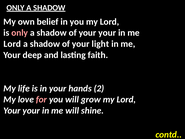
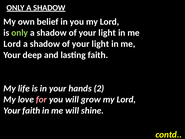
only at (20, 33) colour: pink -> light green
your at (107, 33): your -> light
your at (31, 110): your -> faith
